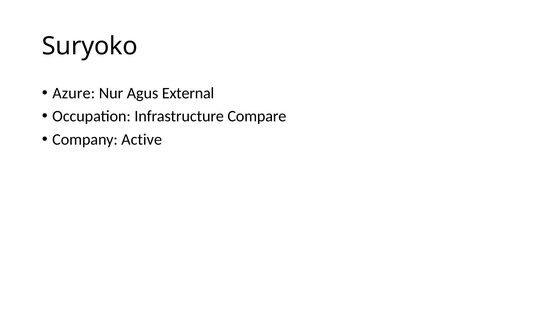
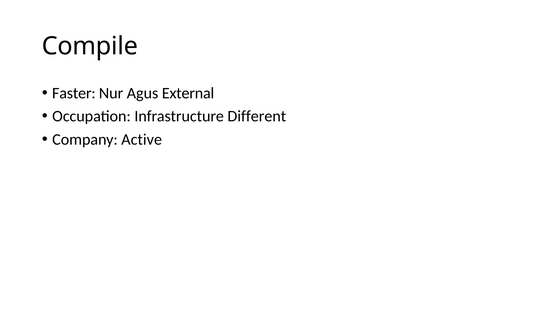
Suryoko: Suryoko -> Compile
Azure: Azure -> Faster
Compare: Compare -> Different
